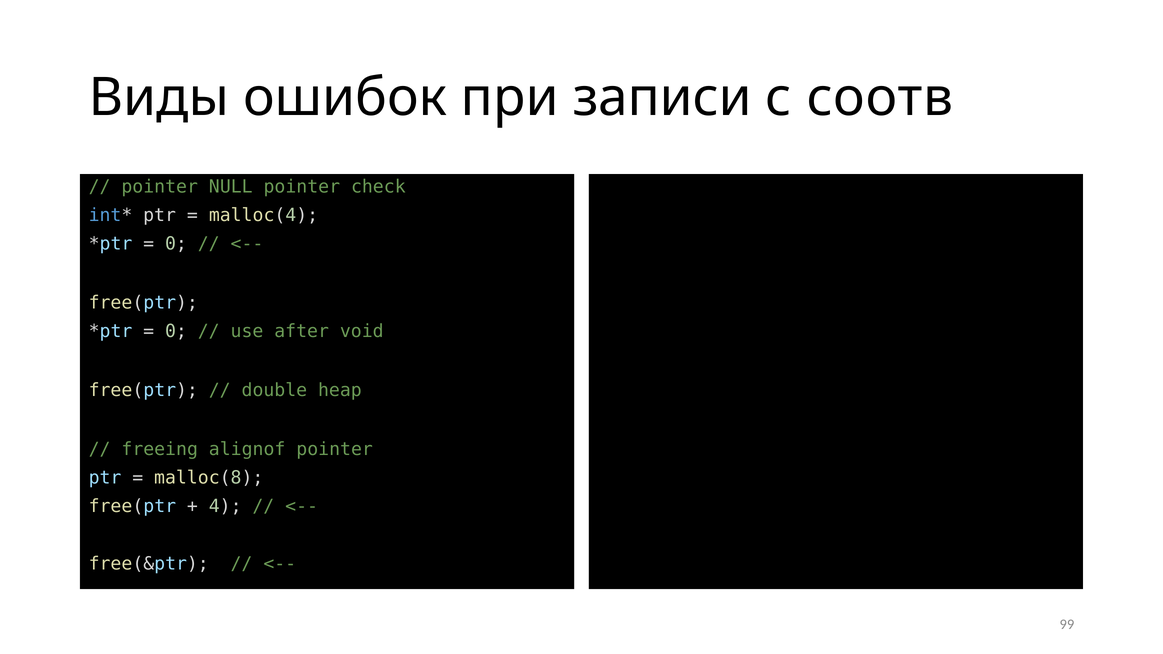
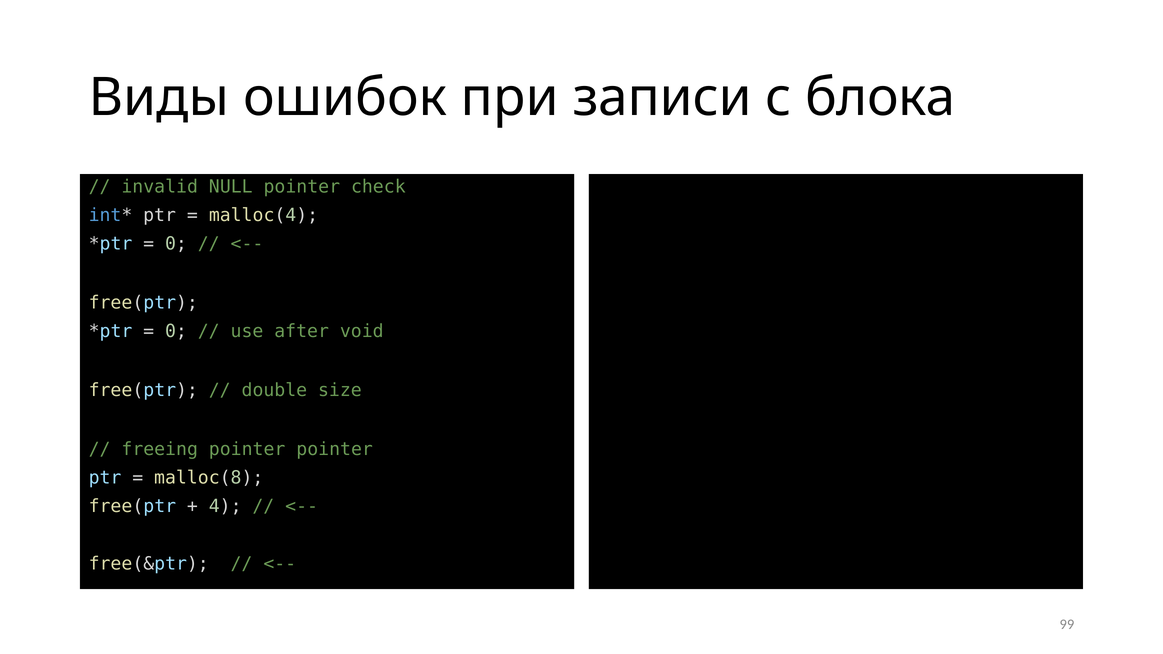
соотв: соотв -> блока
pointer at (160, 187): pointer -> invalid
double heap: heap -> size
freeing alignof: alignof -> pointer
